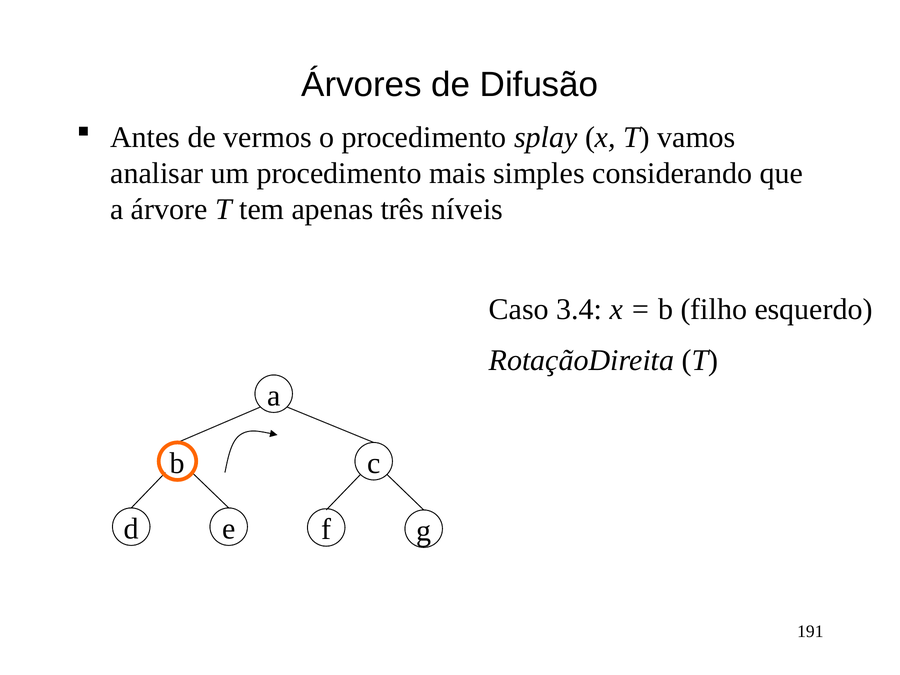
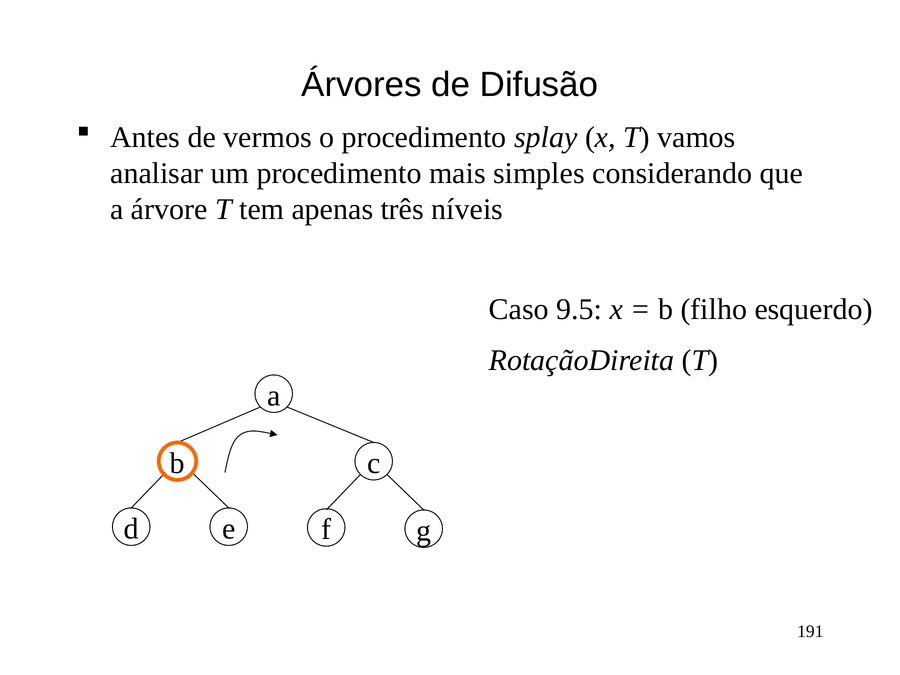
3.4: 3.4 -> 9.5
